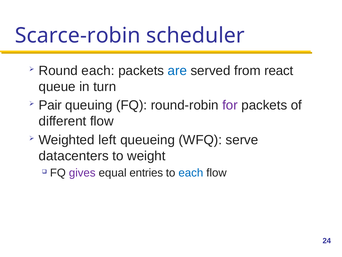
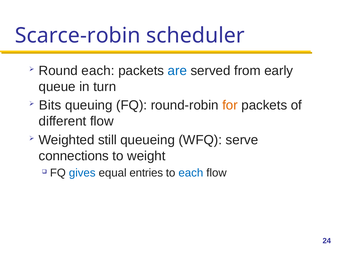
react: react -> early
Pair: Pair -> Bits
for colour: purple -> orange
left: left -> still
datacenters: datacenters -> connections
gives colour: purple -> blue
